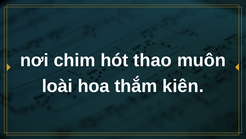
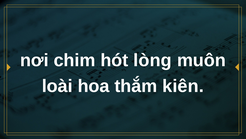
thao: thao -> lòng
